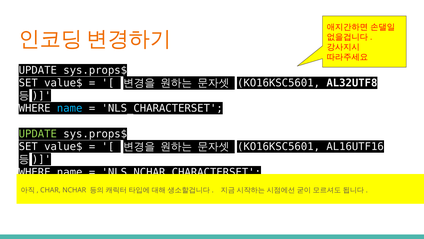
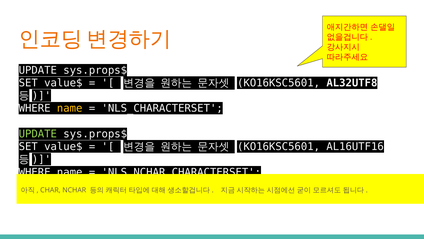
name at (70, 108) colour: light blue -> yellow
